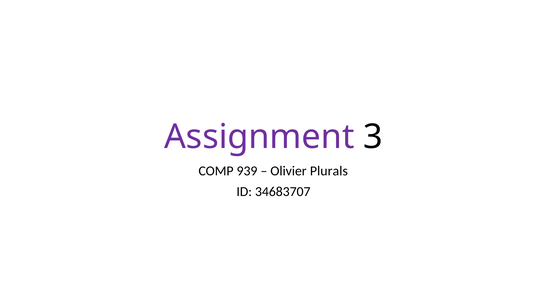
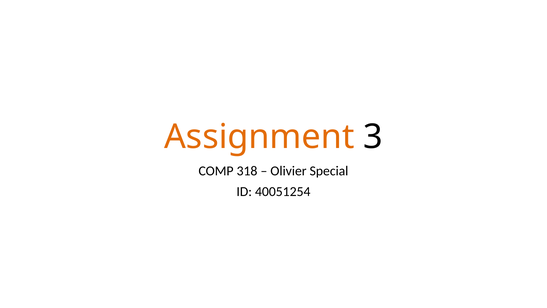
Assignment colour: purple -> orange
939: 939 -> 318
Plurals: Plurals -> Special
34683707: 34683707 -> 40051254
